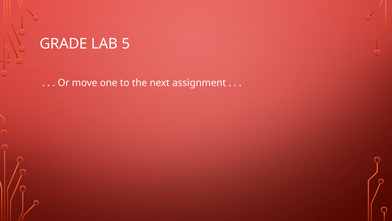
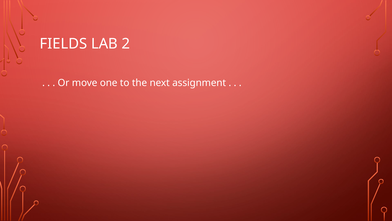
GRADE: GRADE -> FIELDS
5: 5 -> 2
